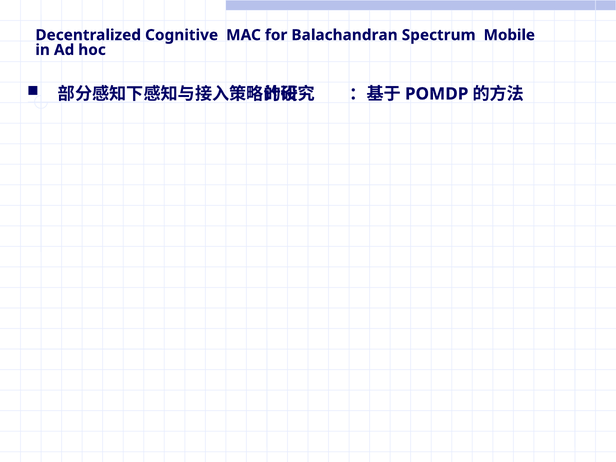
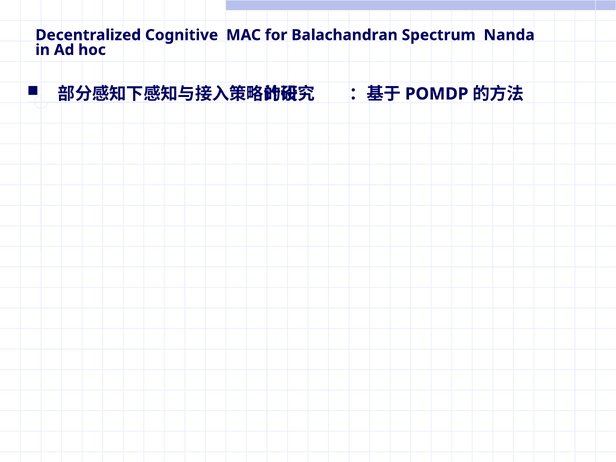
Mobile: Mobile -> Nanda
